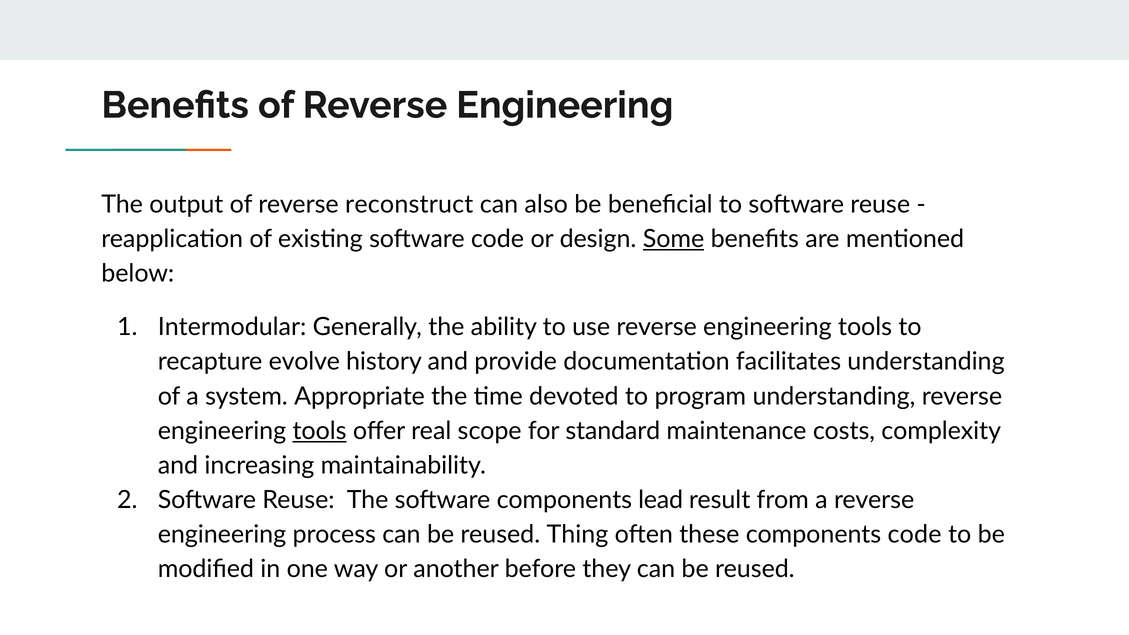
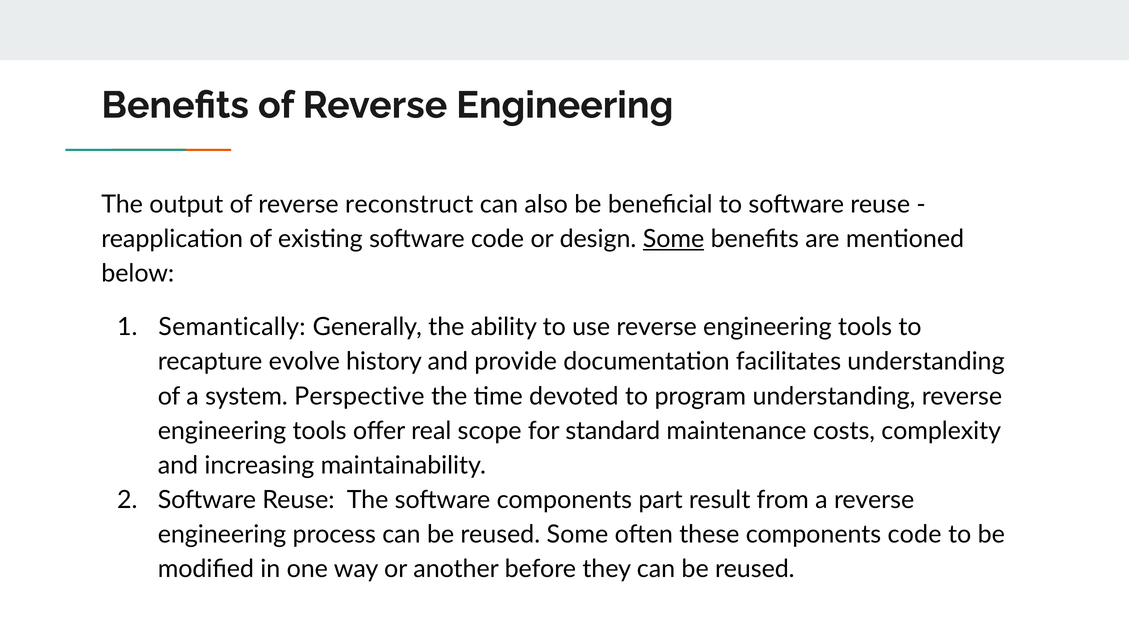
Intermodular: Intermodular -> Semantically
Appropriate: Appropriate -> Perspective
tools at (320, 431) underline: present -> none
lead: lead -> part
reused Thing: Thing -> Some
